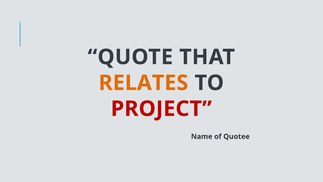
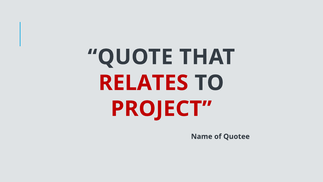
RELATES colour: orange -> red
